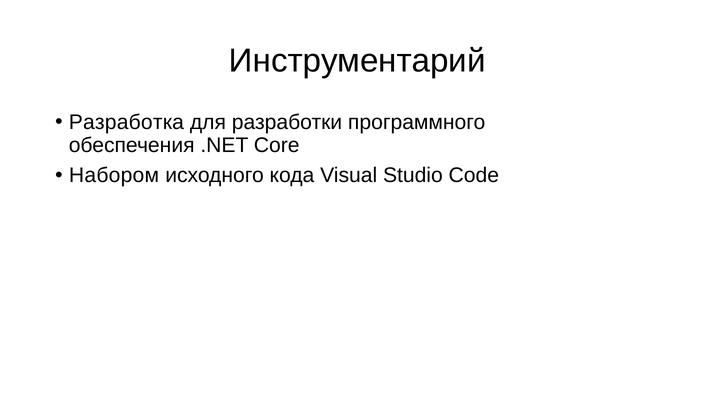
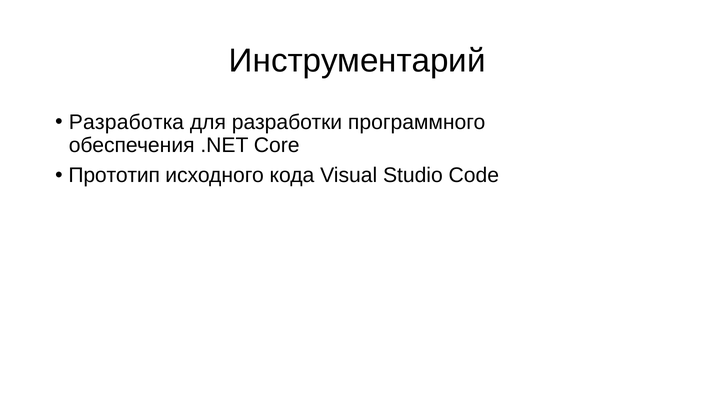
Набором: Набором -> Прототип
